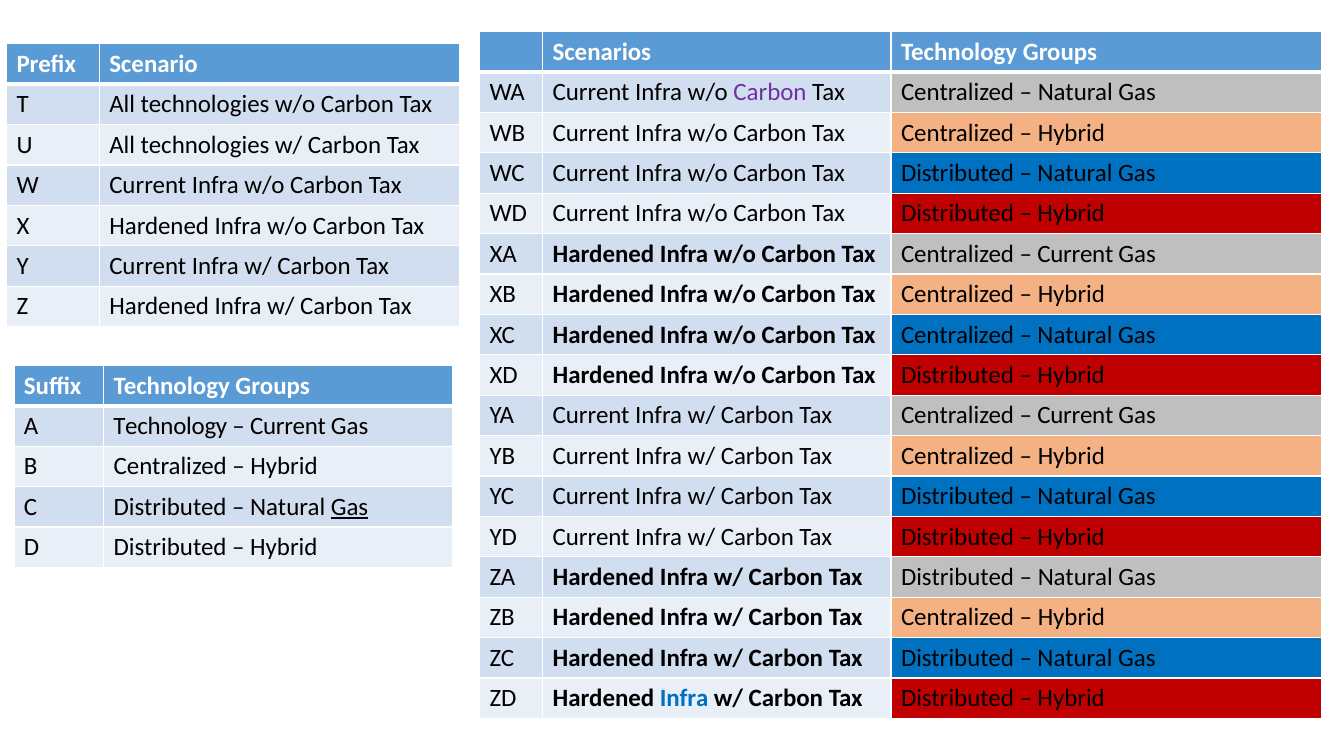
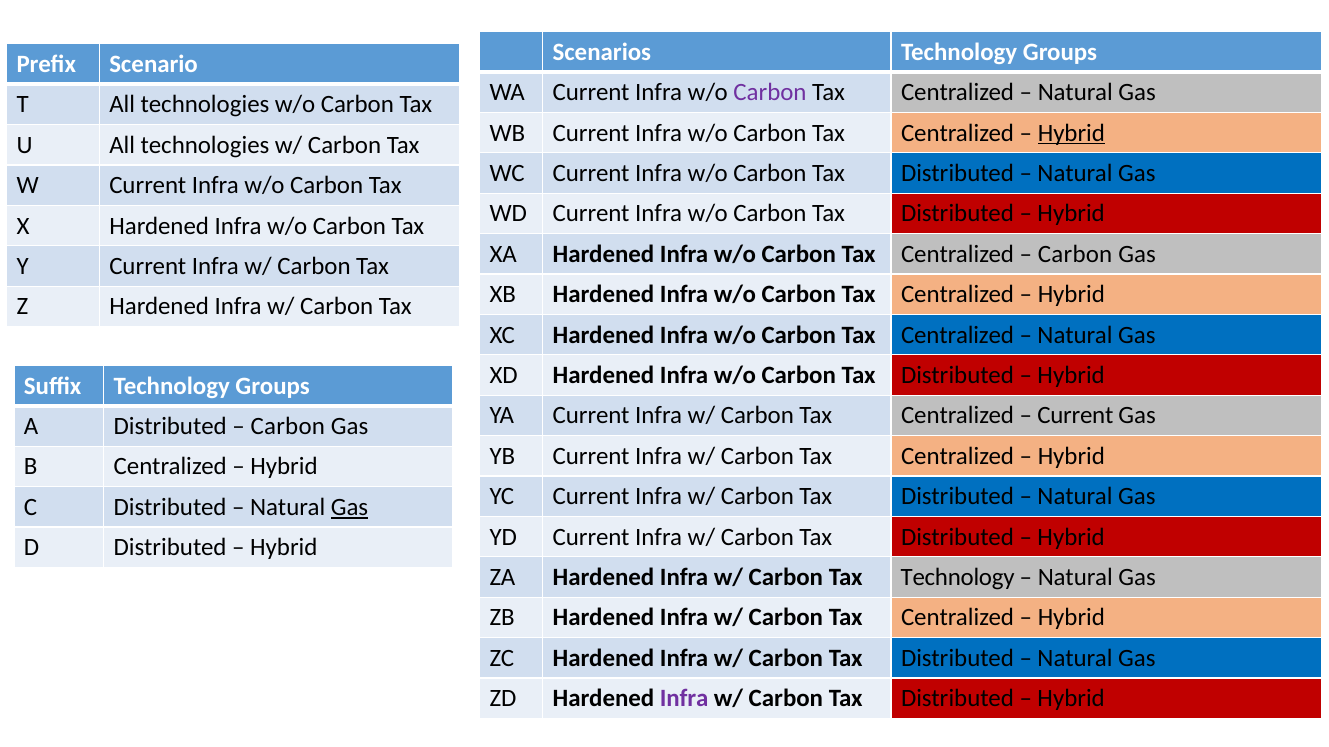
Hybrid at (1071, 133) underline: none -> present
Current at (1075, 254): Current -> Carbon
A Technology: Technology -> Distributed
Current at (288, 427): Current -> Carbon
Distributed at (958, 578): Distributed -> Technology
Infra at (684, 699) colour: blue -> purple
